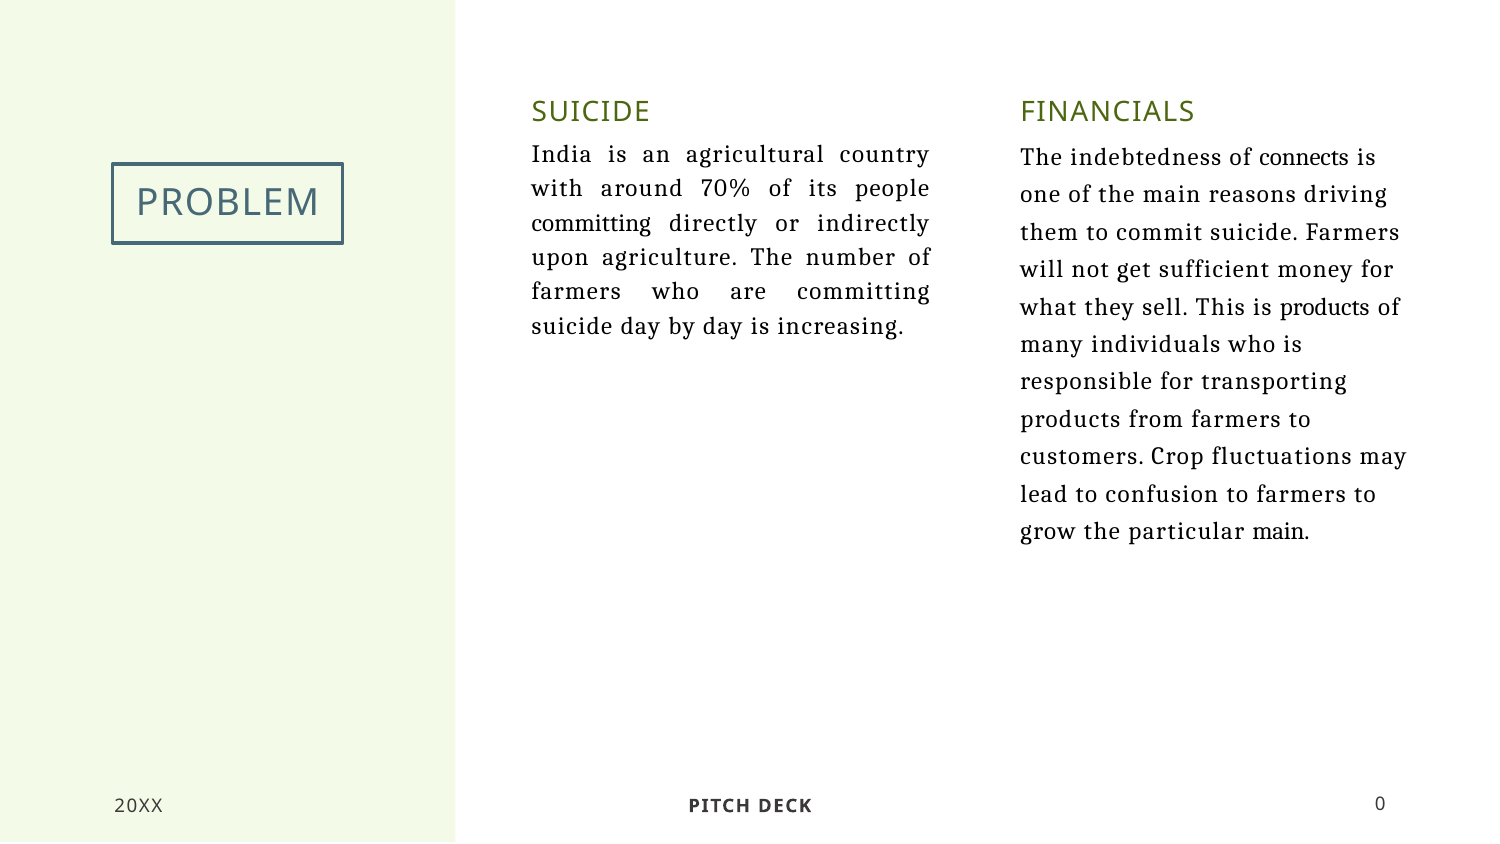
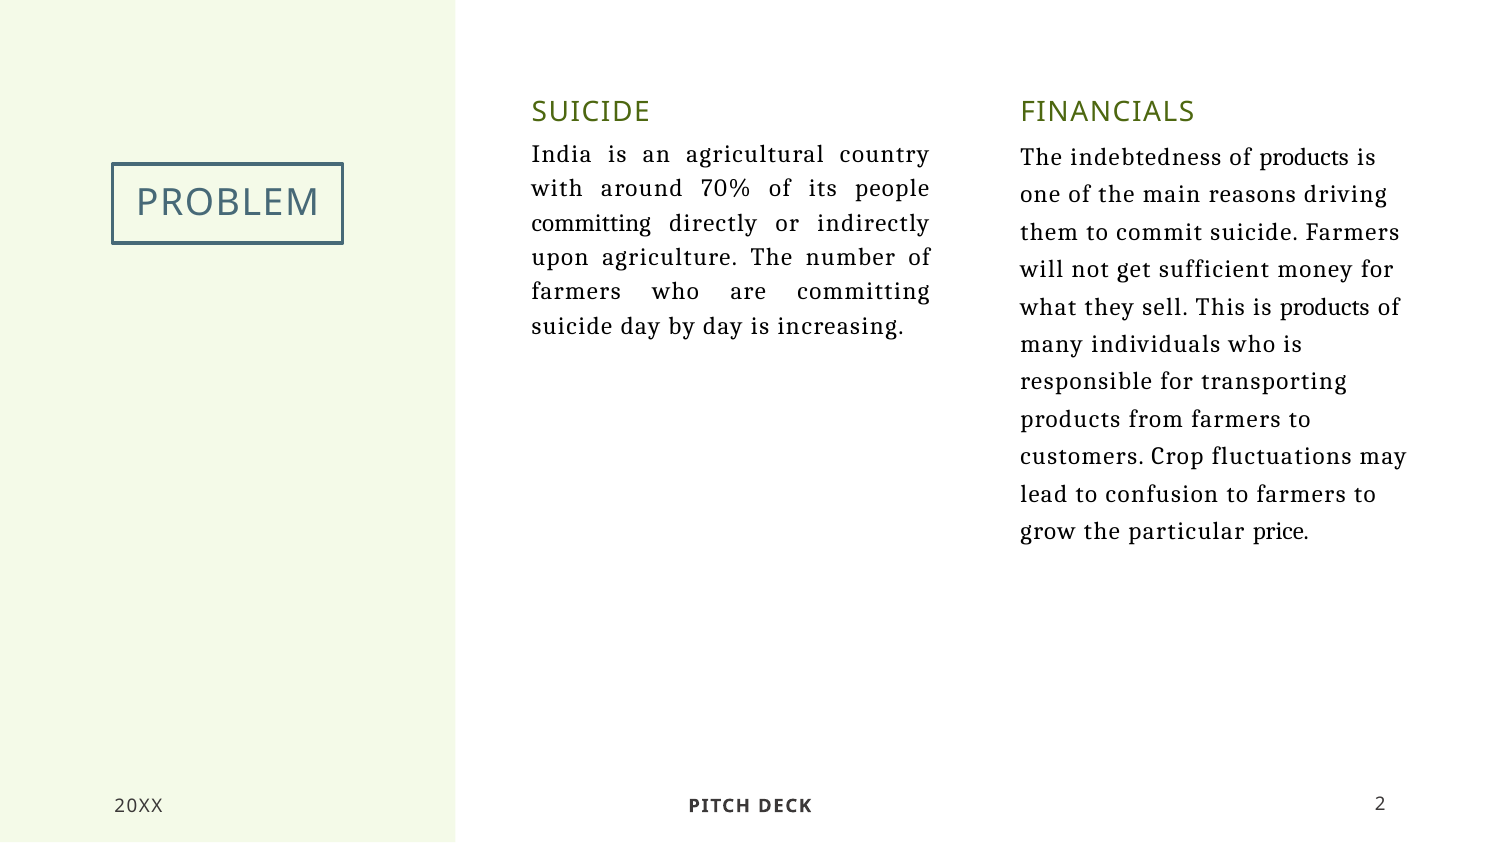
of connects: connects -> products
particular main: main -> price
0: 0 -> 2
